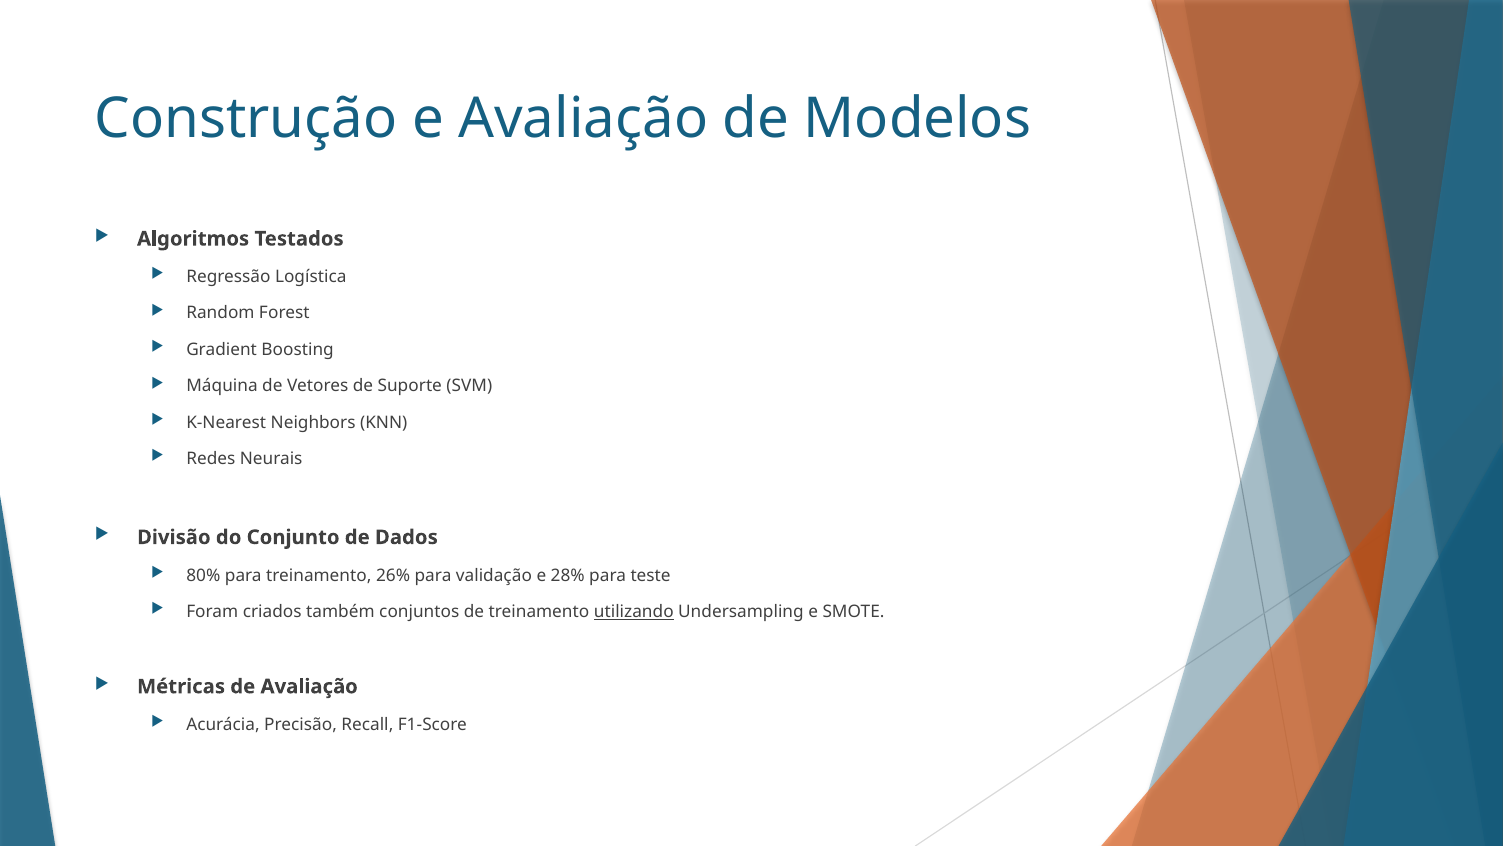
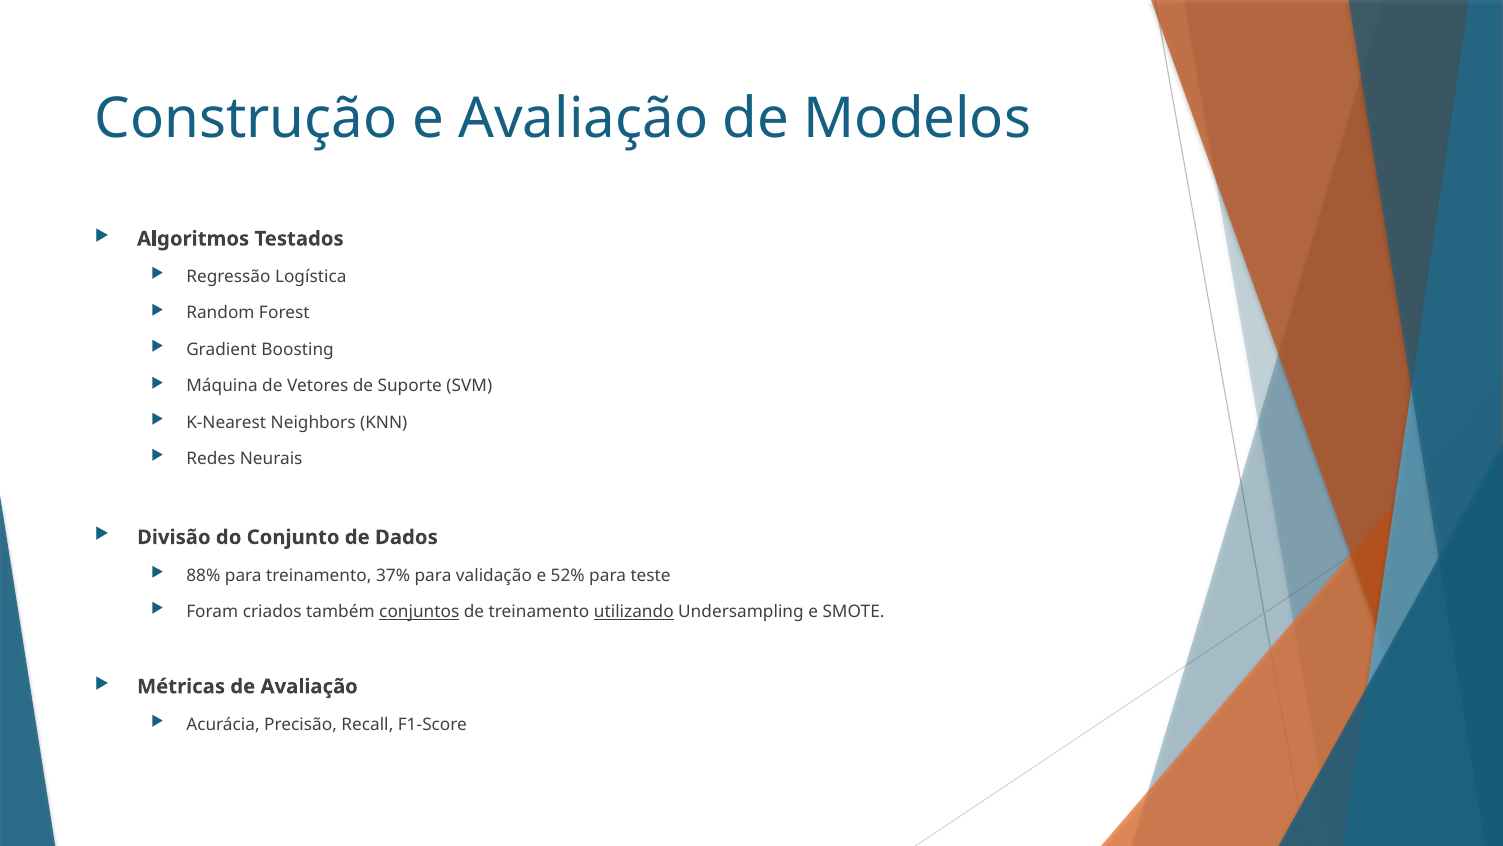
80%: 80% -> 88%
26%: 26% -> 37%
28%: 28% -> 52%
conjuntos underline: none -> present
